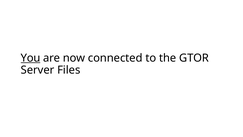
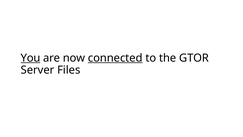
connected underline: none -> present
